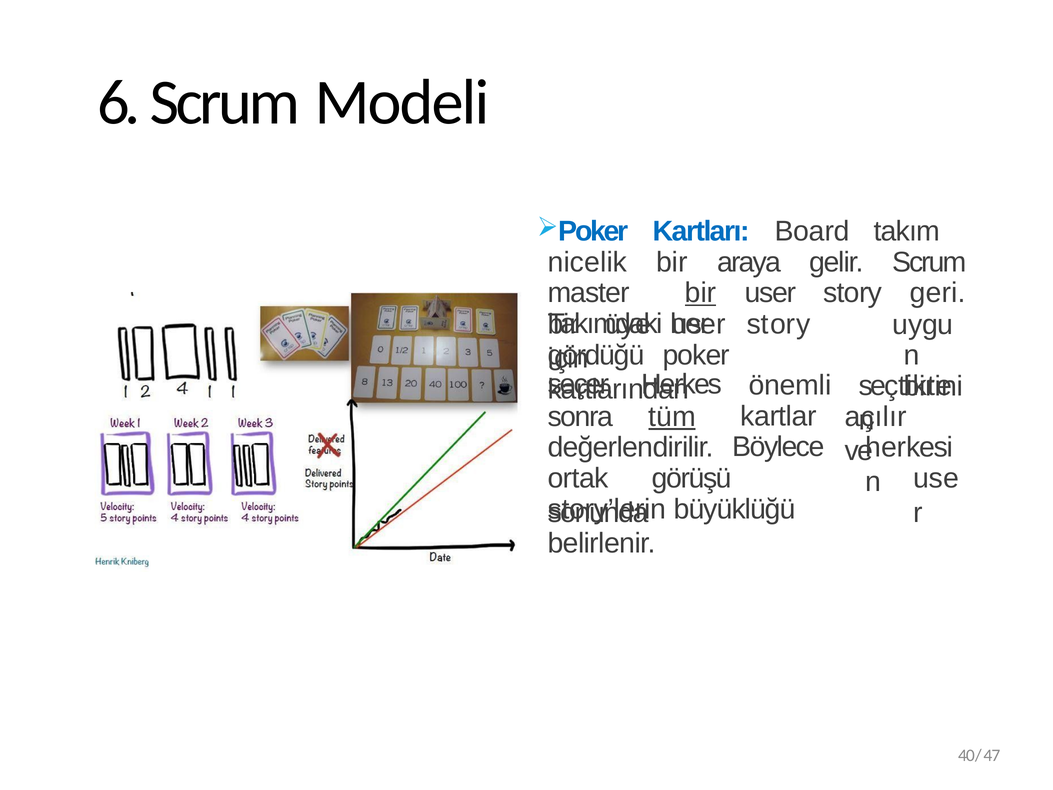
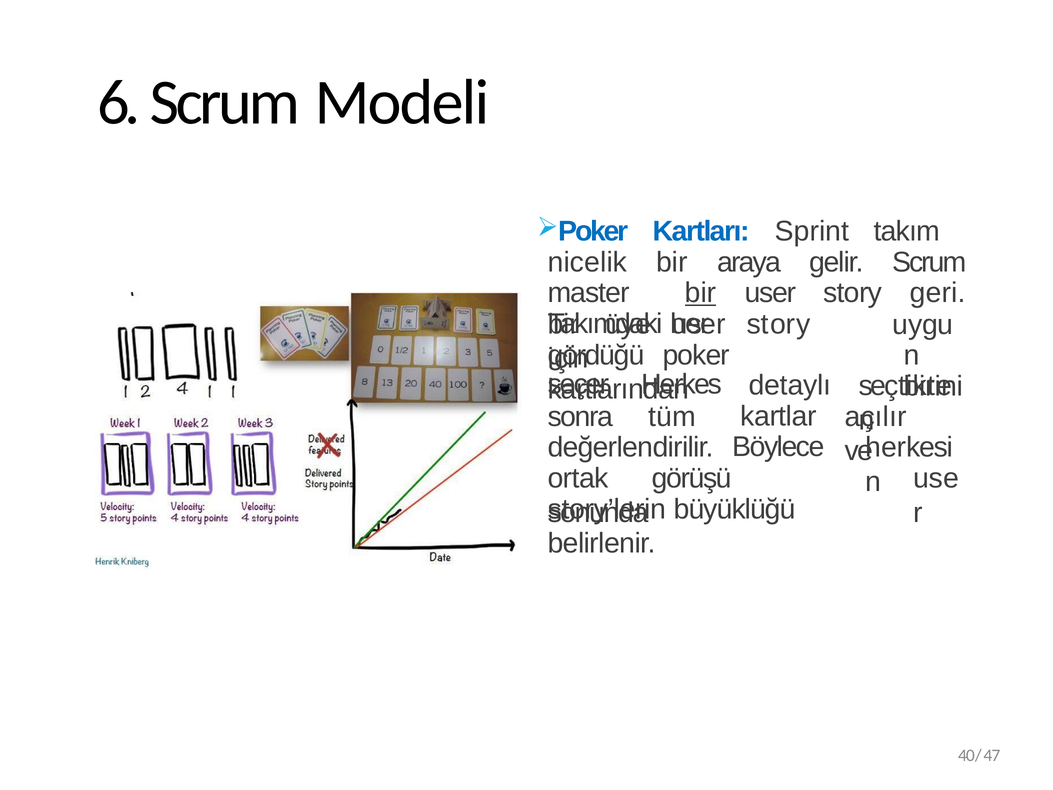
Board: Board -> Sprint
önemli: önemli -> detaylı
tüm underline: present -> none
